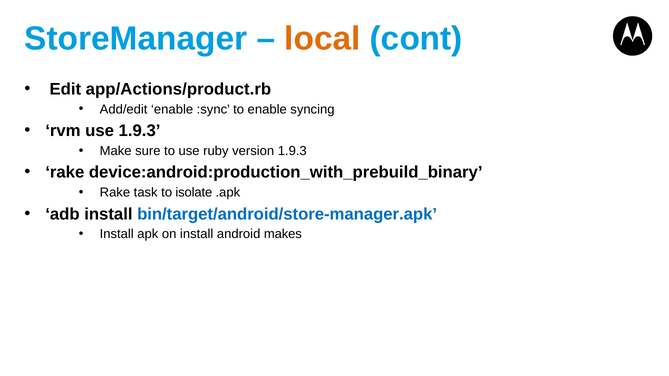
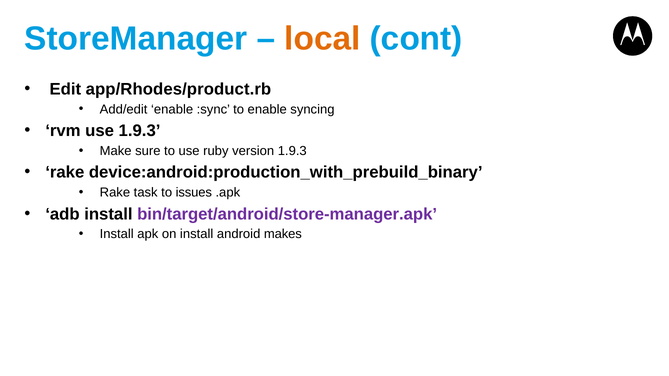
app/Actions/product.rb: app/Actions/product.rb -> app/Rhodes/product.rb
isolate: isolate -> issues
bin/target/android/store-manager.apk colour: blue -> purple
